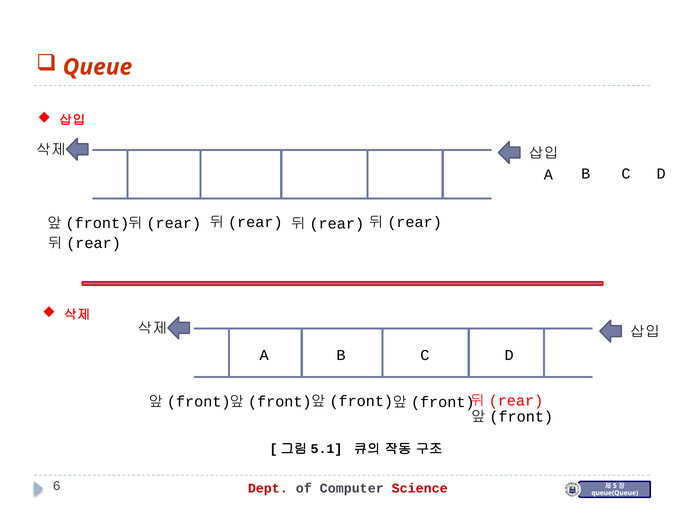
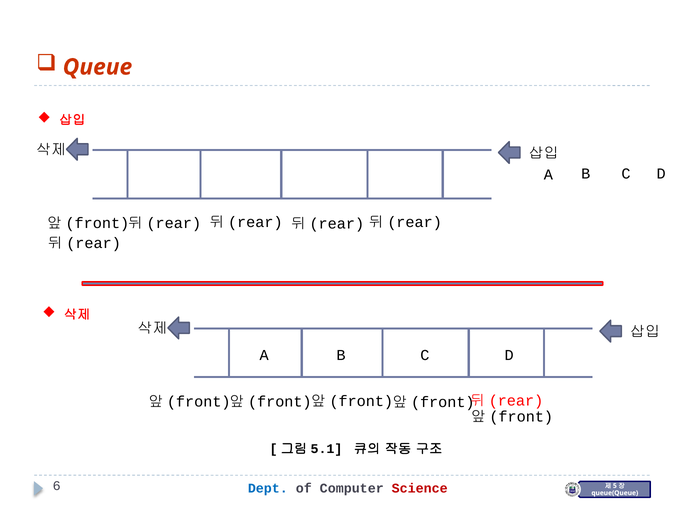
Dept colour: red -> blue
